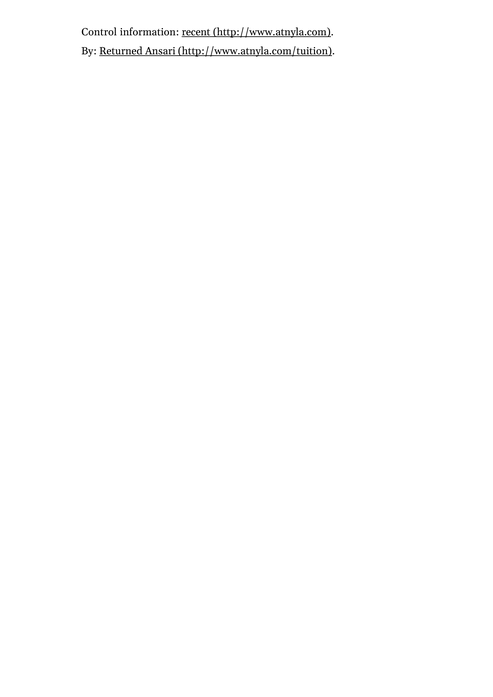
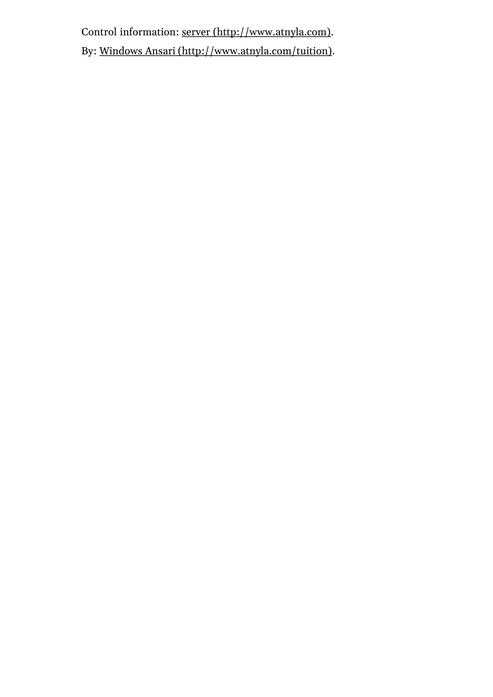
recent: recent -> server
Returned: Returned -> Windows
